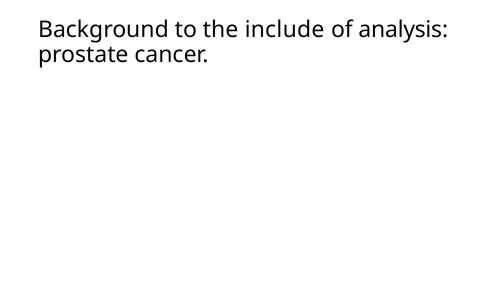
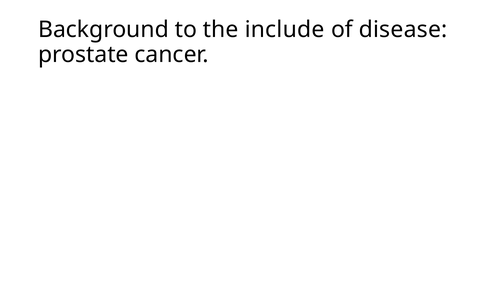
analysis: analysis -> disease
